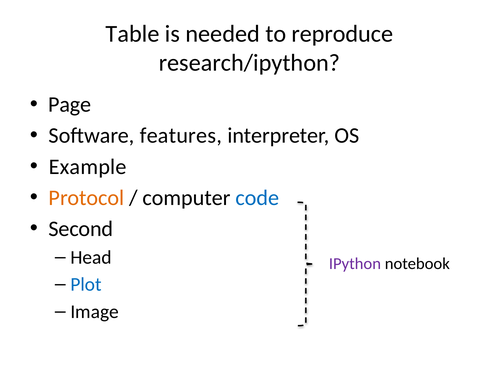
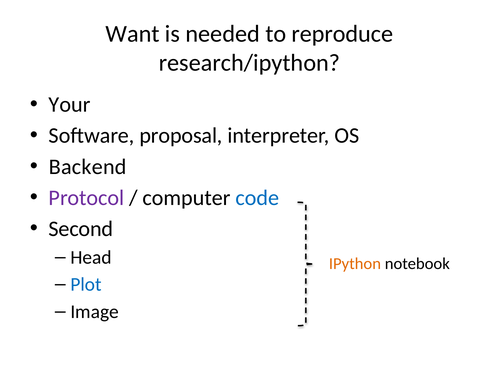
Table: Table -> Want
Page: Page -> Your
features: features -> proposal
Example: Example -> Backend
Protocol colour: orange -> purple
IPython colour: purple -> orange
